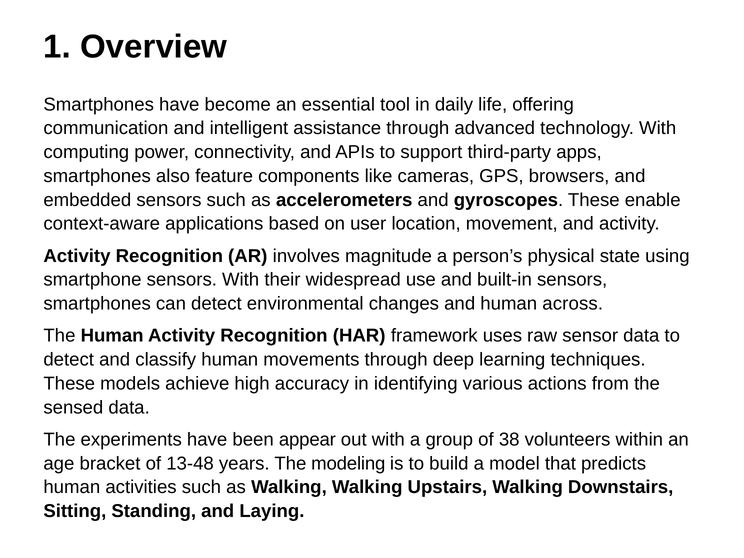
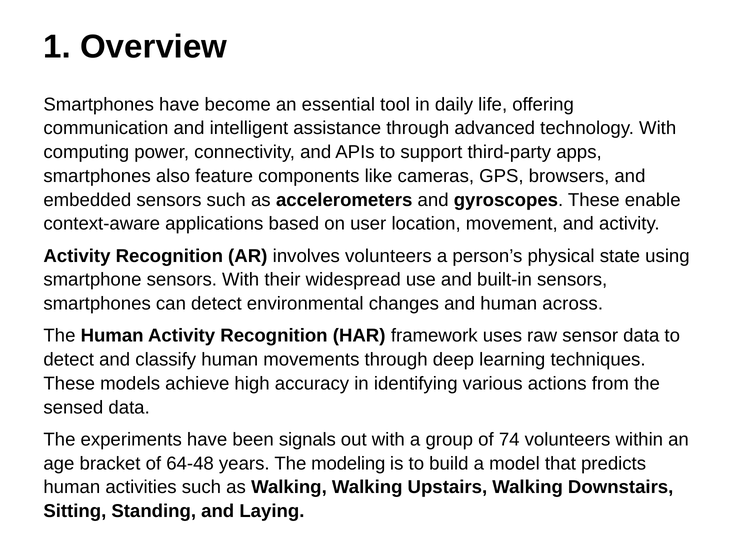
involves magnitude: magnitude -> volunteers
appear: appear -> signals
38: 38 -> 74
13-48: 13-48 -> 64-48
